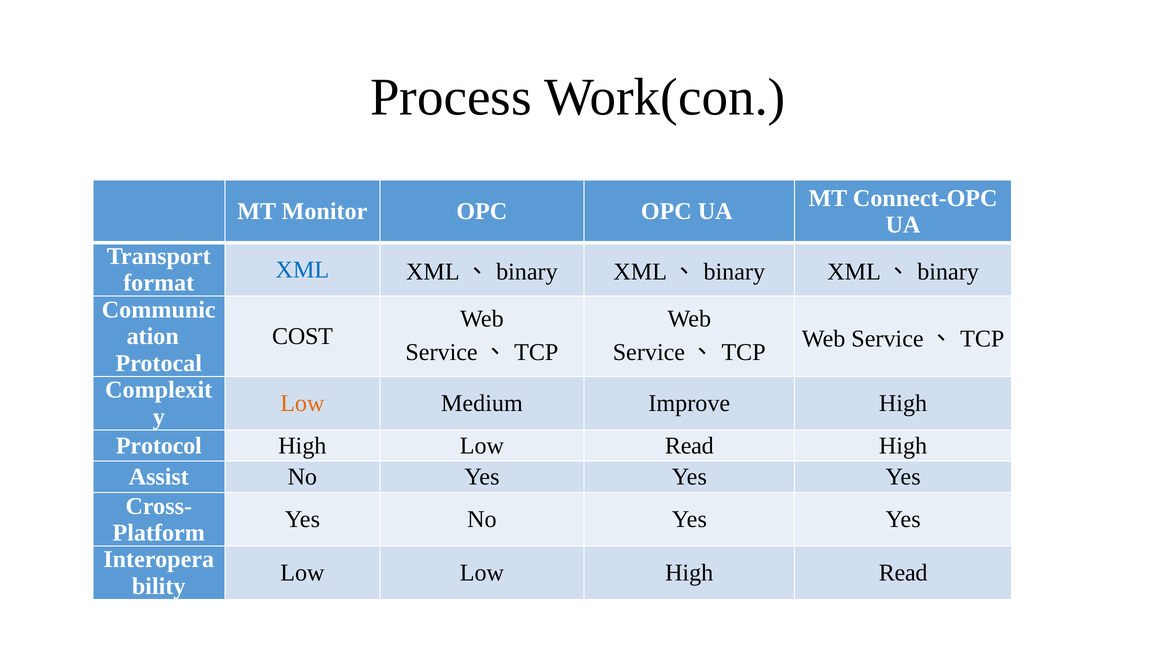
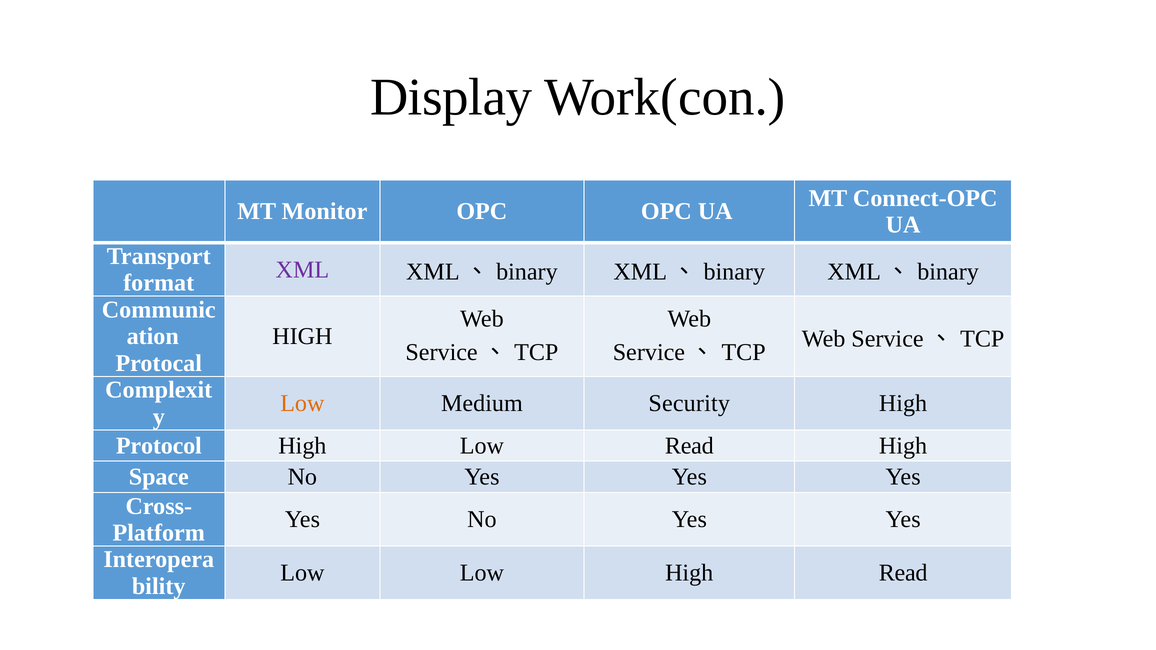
Process: Process -> Display
XML colour: blue -> purple
COST at (303, 337): COST -> HIGH
Improve: Improve -> Security
Assist: Assist -> Space
